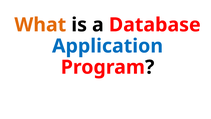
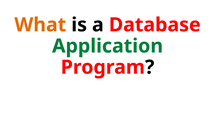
Application colour: blue -> green
